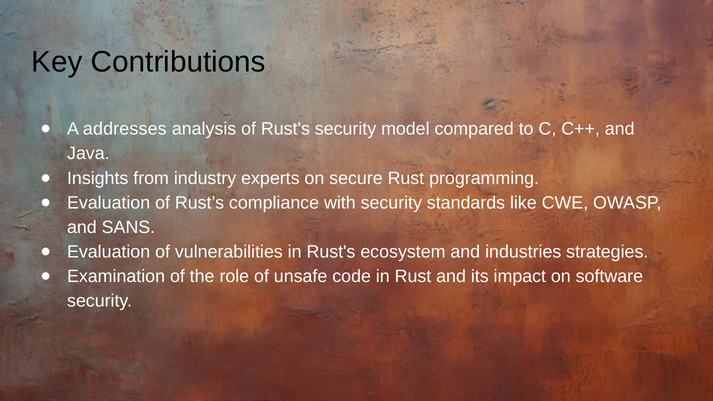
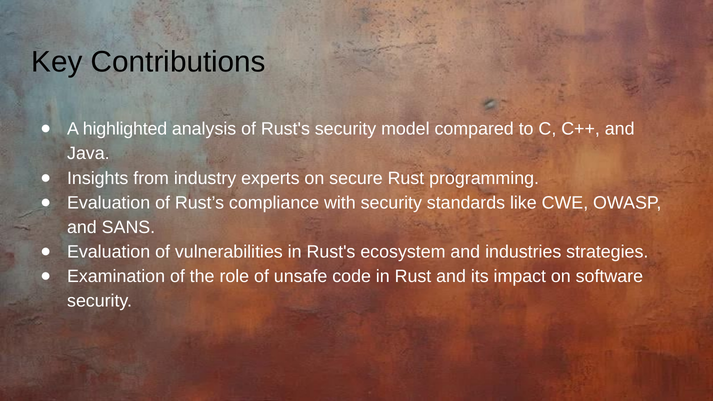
addresses: addresses -> highlighted
